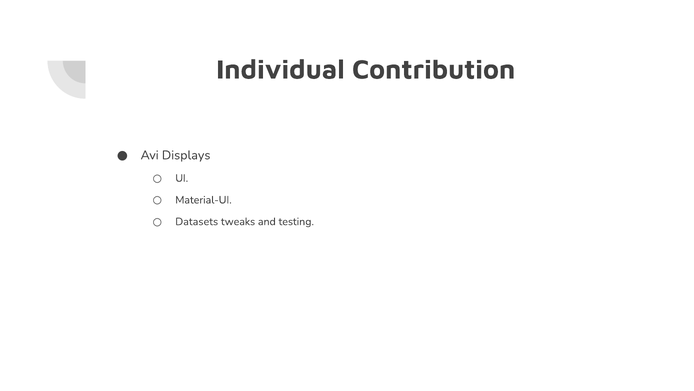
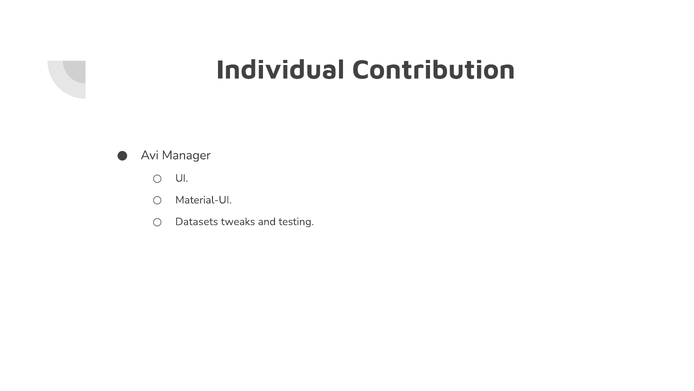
Displays: Displays -> Manager
